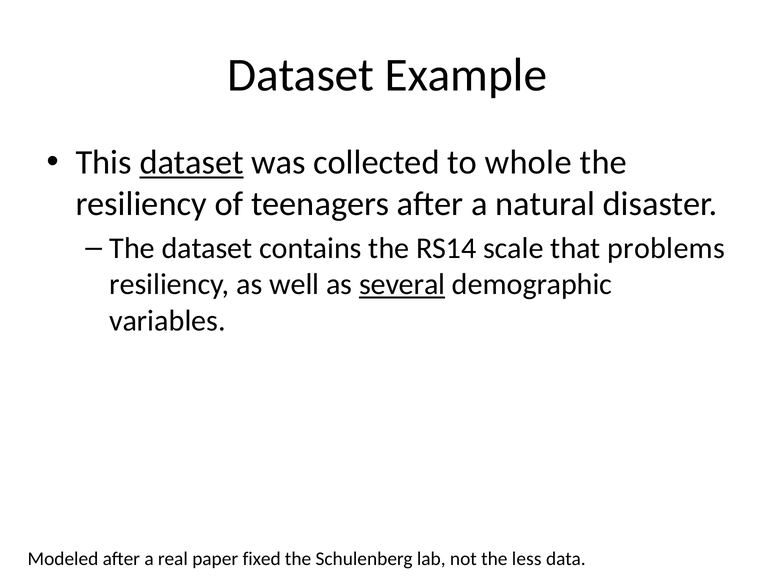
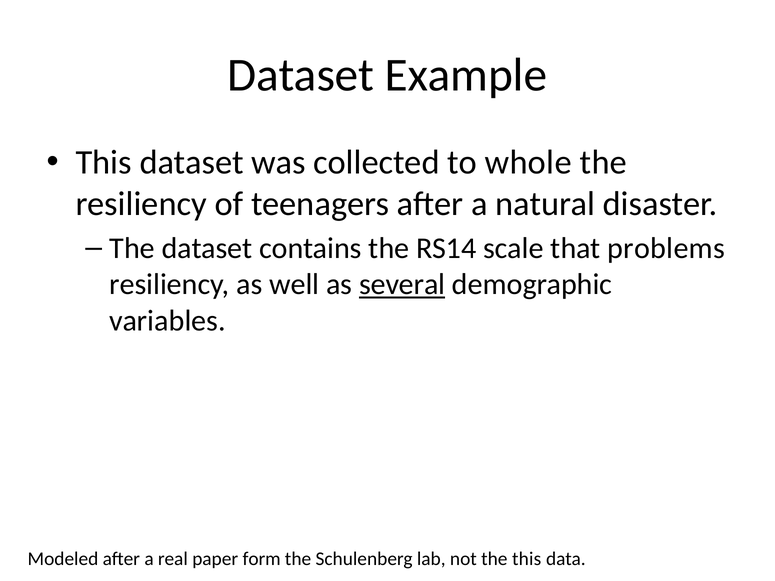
dataset at (192, 163) underline: present -> none
fixed: fixed -> form
the less: less -> this
